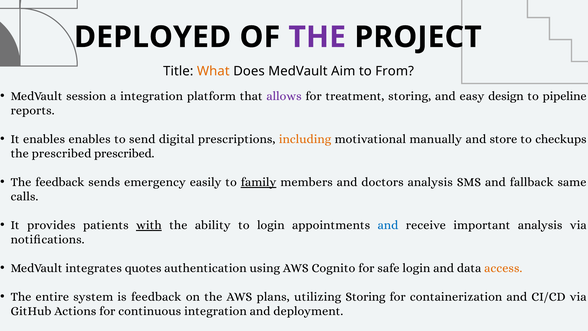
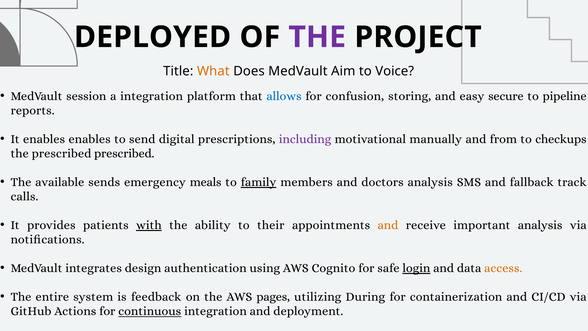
From: From -> Voice
allows colour: purple -> blue
treatment: treatment -> confusion
design: design -> secure
including colour: orange -> purple
store: store -> from
The feedback: feedback -> available
easily: easily -> meals
same: same -> track
to login: login -> their
and at (388, 225) colour: blue -> orange
quotes: quotes -> design
login at (416, 268) underline: none -> present
plans: plans -> pages
utilizing Storing: Storing -> During
continuous underline: none -> present
